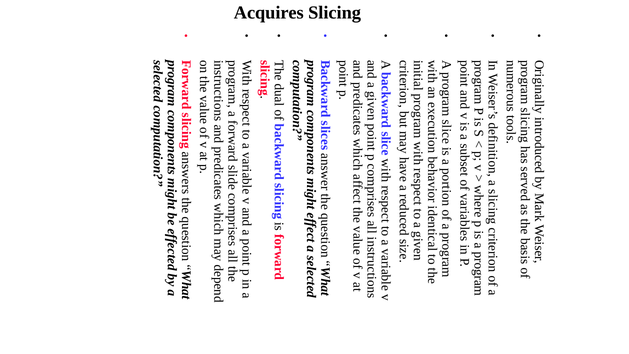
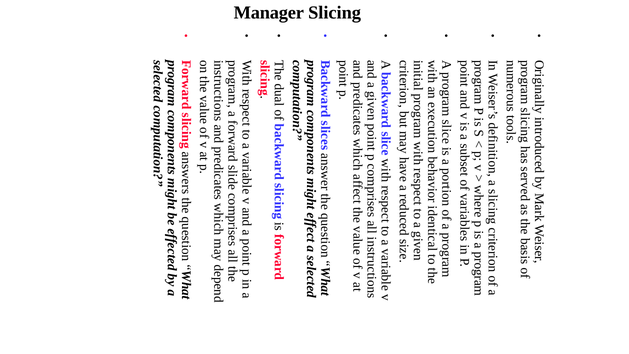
Acquires: Acquires -> Manager
